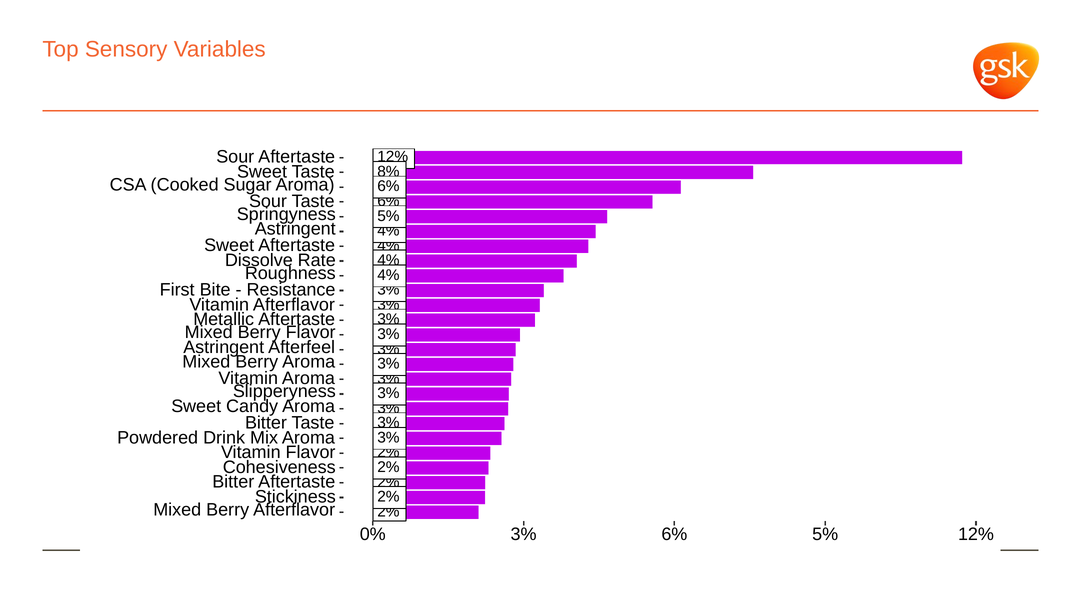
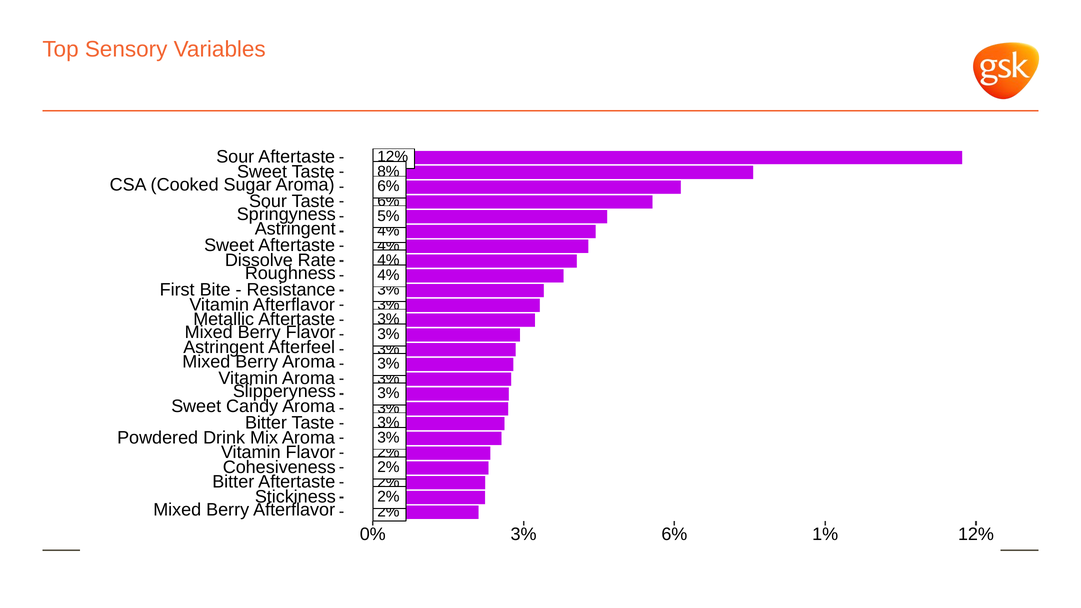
6% 5%: 5% -> 1%
